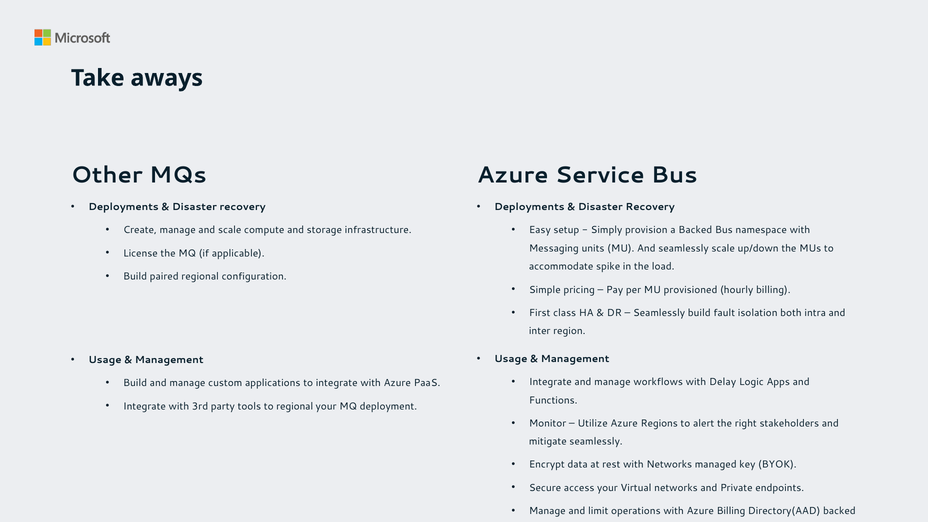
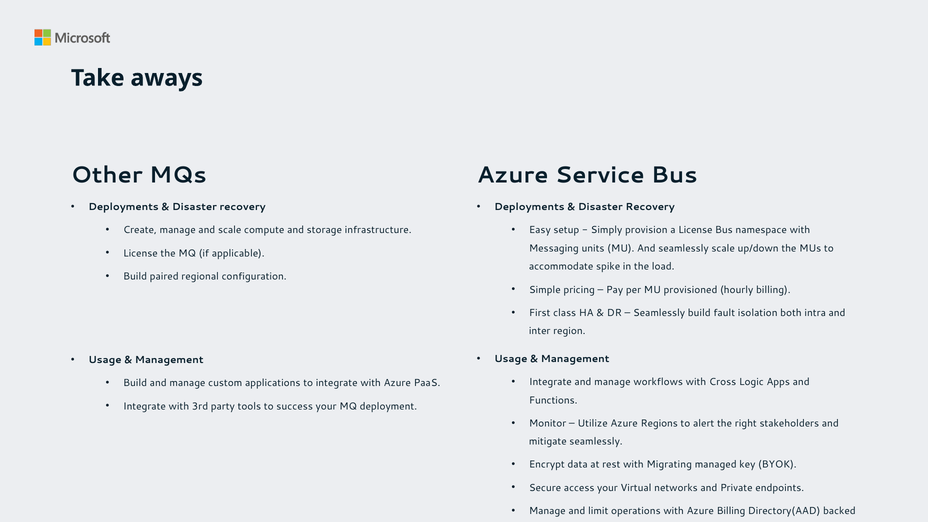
a Backed: Backed -> License
Delay: Delay -> Cross
to regional: regional -> success
with Networks: Networks -> Migrating
